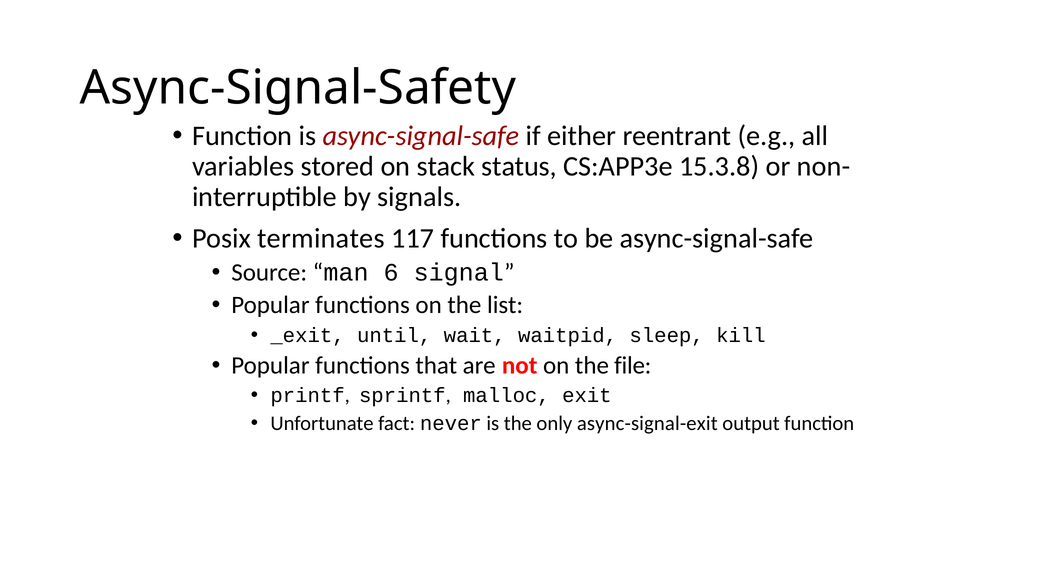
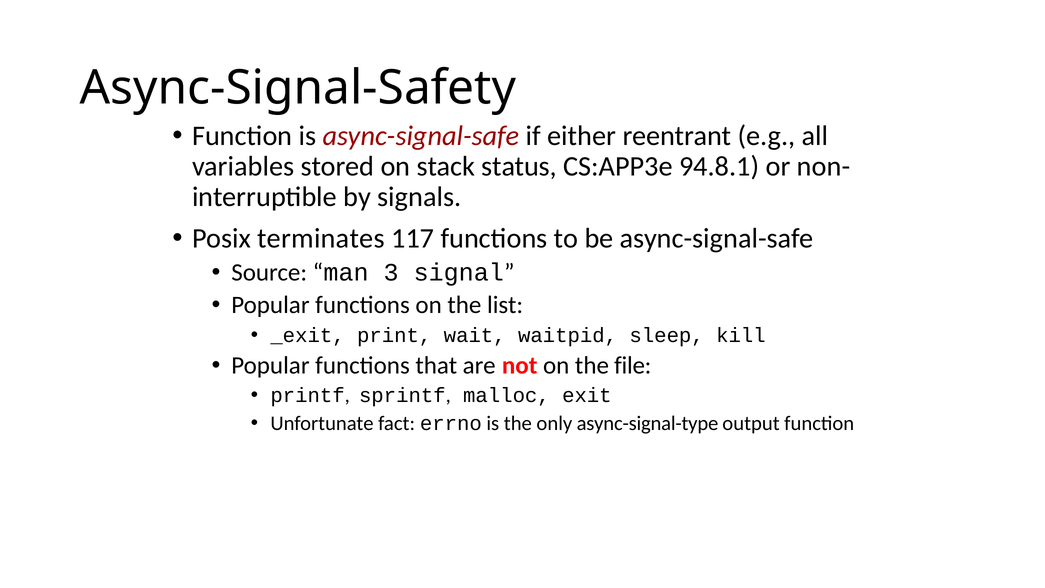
15.3.8: 15.3.8 -> 94.8.1
6: 6 -> 3
until: until -> print
never: never -> errno
async-signal-exit: async-signal-exit -> async-signal-type
